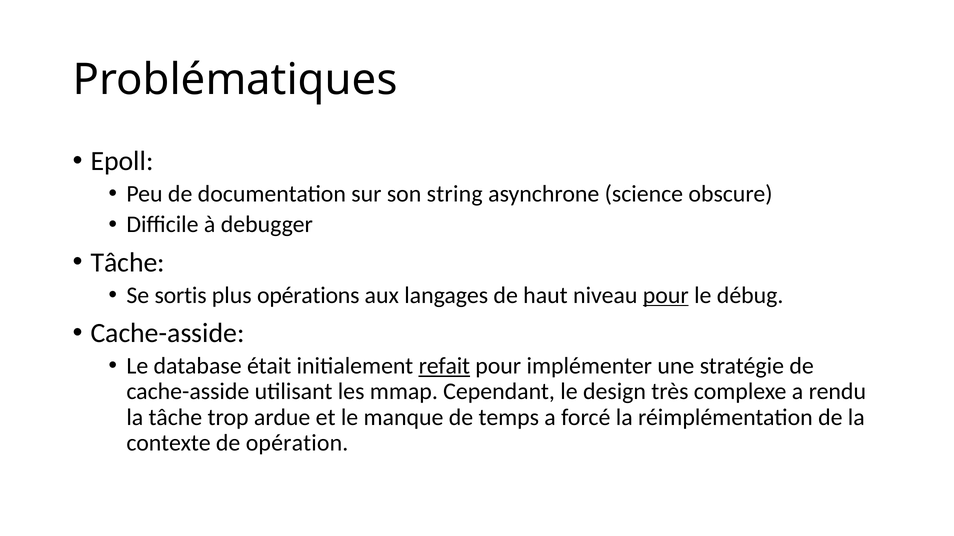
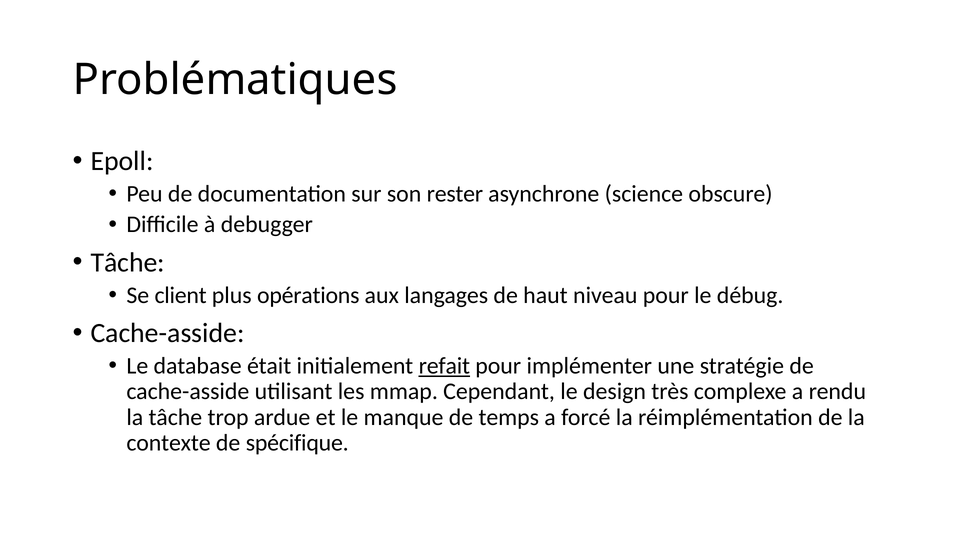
string: string -> rester
sortis: sortis -> client
pour at (666, 296) underline: present -> none
opération: opération -> spécifique
